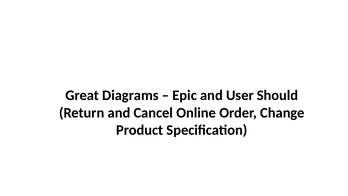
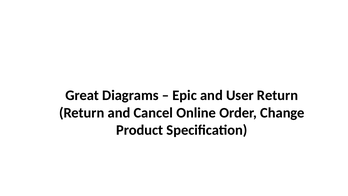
User Should: Should -> Return
